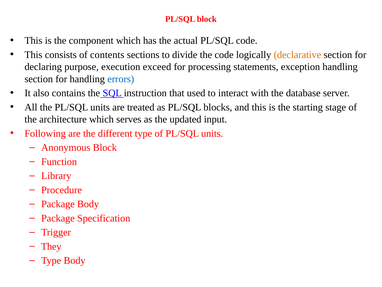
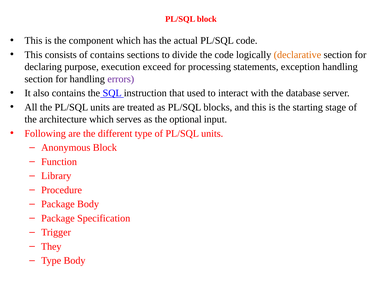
of contents: contents -> contains
errors colour: blue -> purple
updated: updated -> optional
